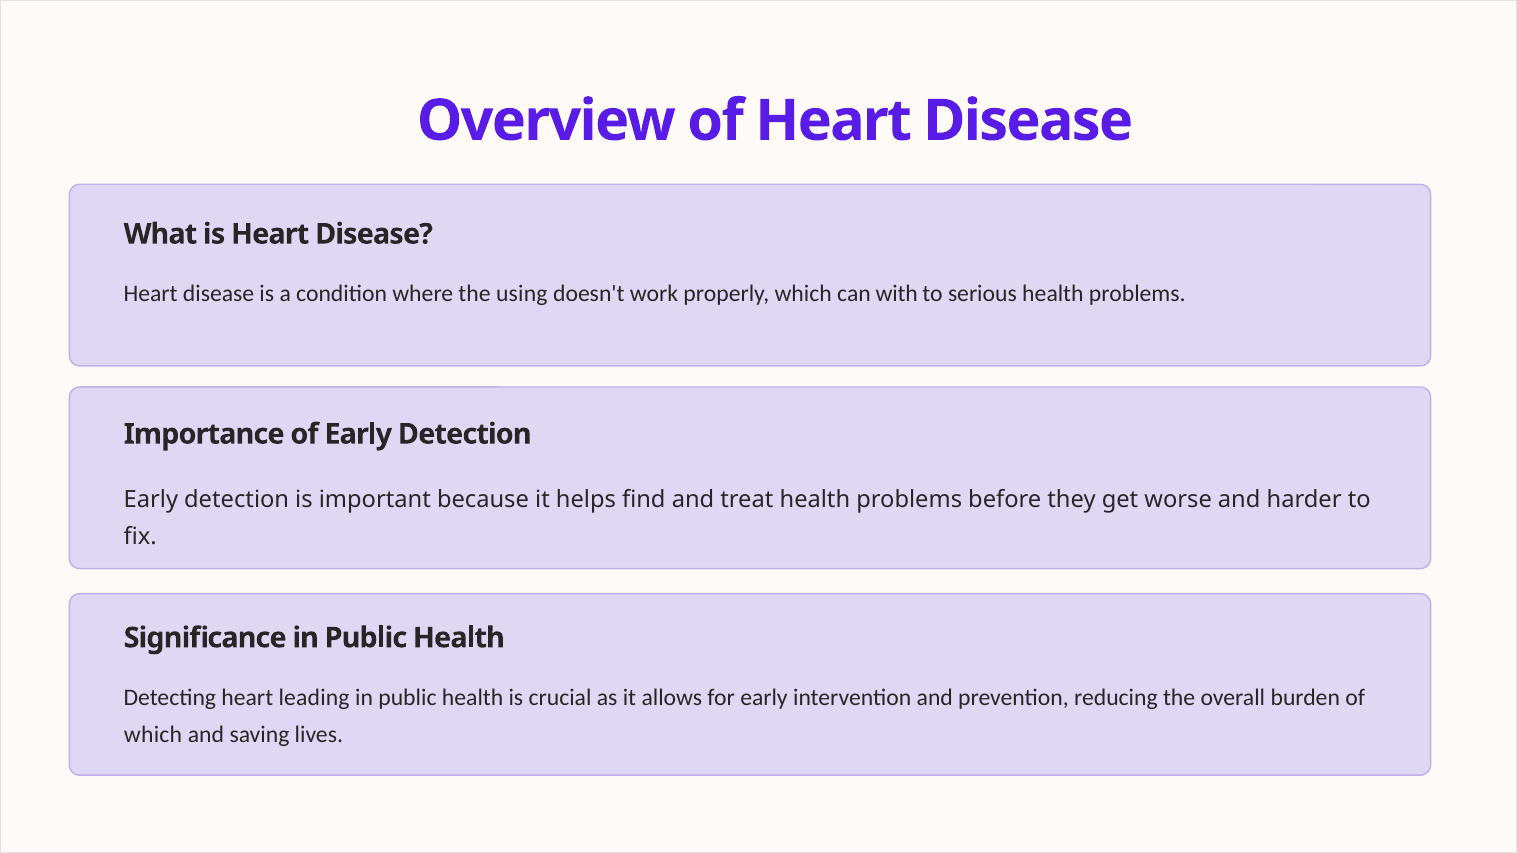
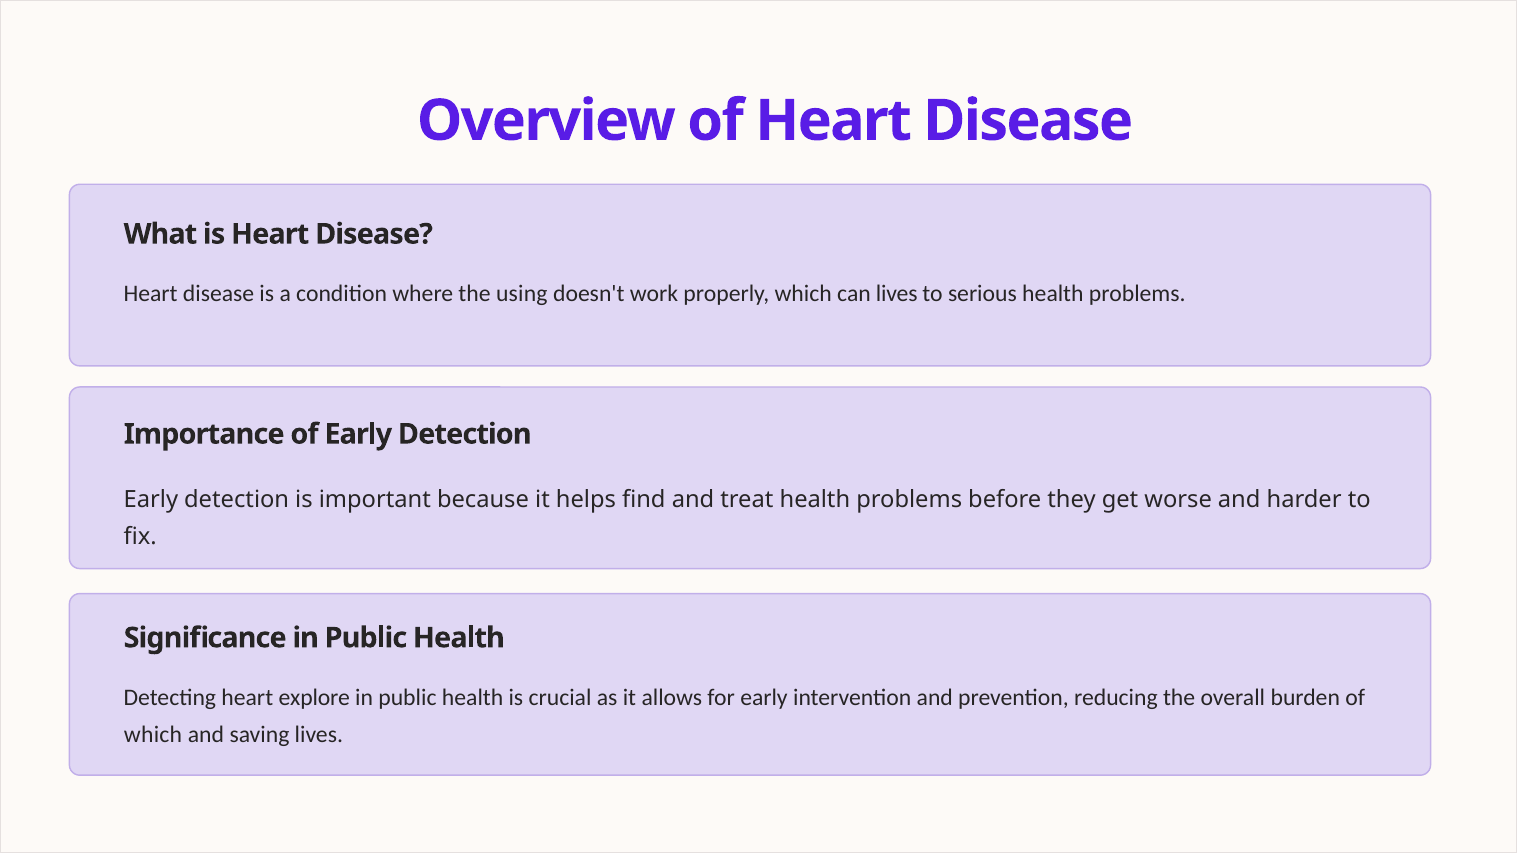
can with: with -> lives
leading: leading -> explore
